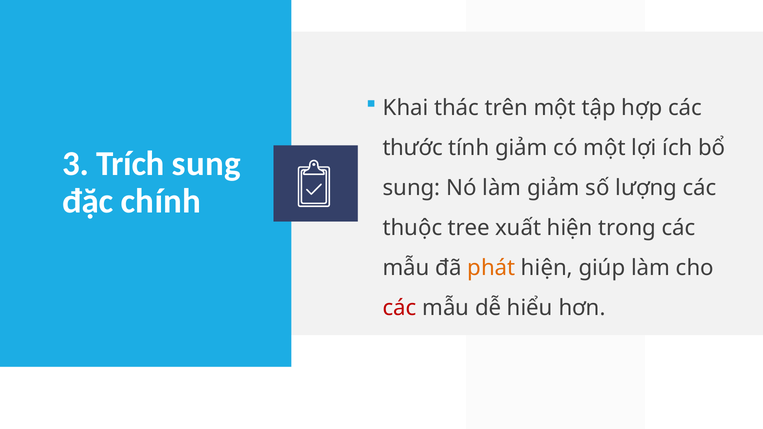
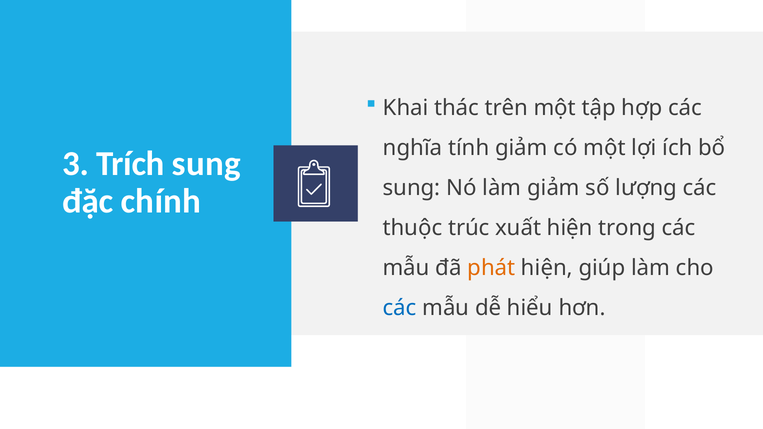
thước: thước -> nghĩa
tree: tree -> trúc
các at (400, 308) colour: red -> blue
